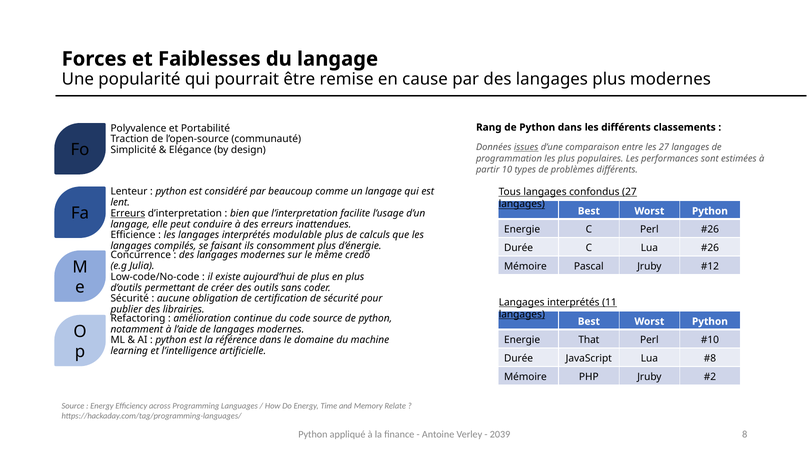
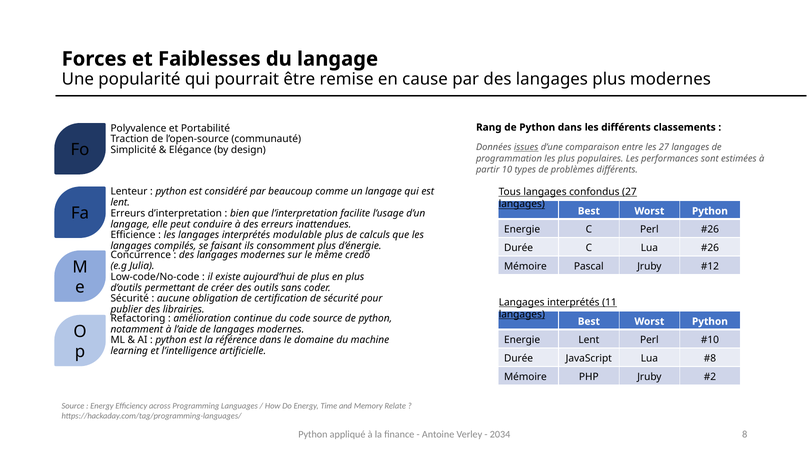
Erreurs at (128, 213) underline: present -> none
Energie That: That -> Lent
2039: 2039 -> 2034
